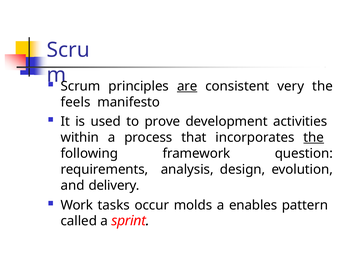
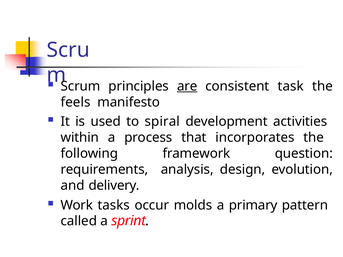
very: very -> task
prove: prove -> spiral
the at (314, 138) underline: present -> none
enables: enables -> primary
